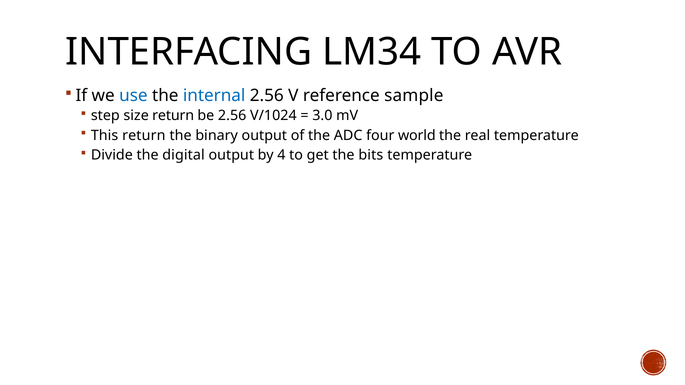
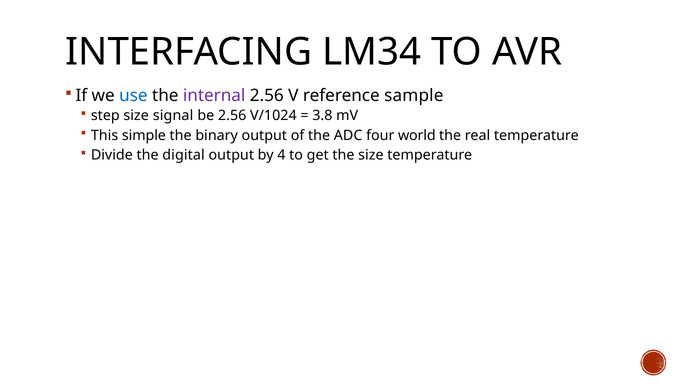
internal colour: blue -> purple
size return: return -> signal
3.0: 3.0 -> 3.8
This return: return -> simple
the bits: bits -> size
